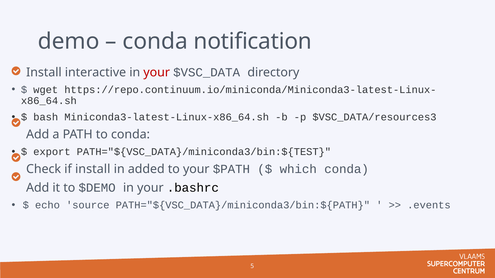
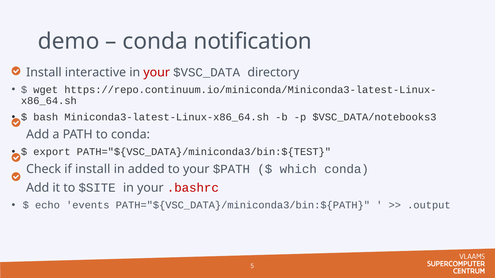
$VSC_DATA/resources3: $VSC_DATA/resources3 -> $VSC_DATA/notebooks3
$DEMO: $DEMO -> $SITE
.bashrc colour: black -> red
source: source -> events
.events: .events -> .output
